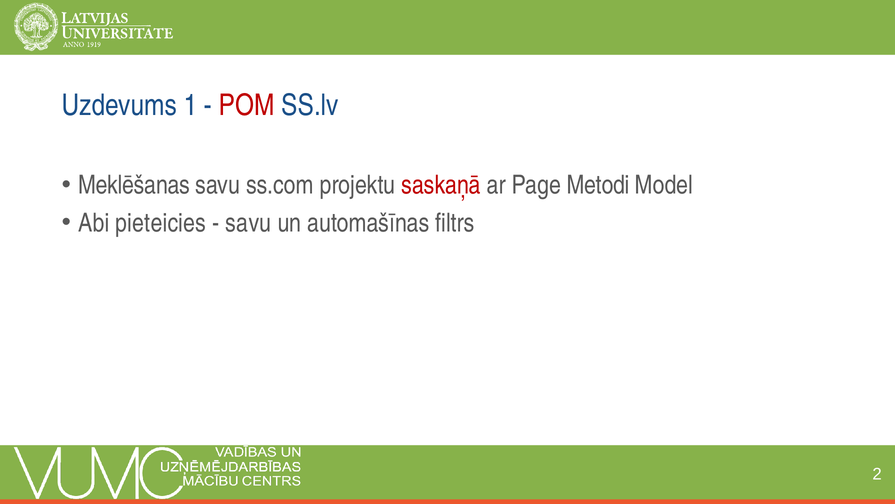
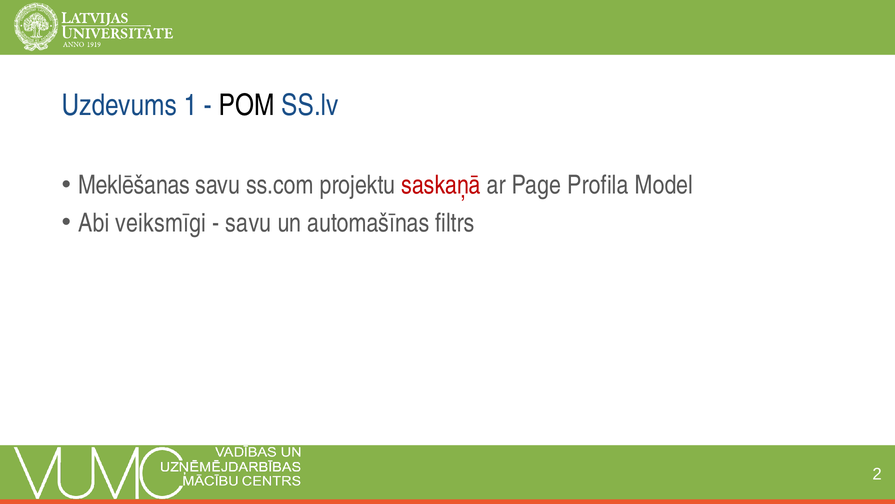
POM colour: red -> black
Metodi: Metodi -> Profila
pieteicies: pieteicies -> veiksmīgi
